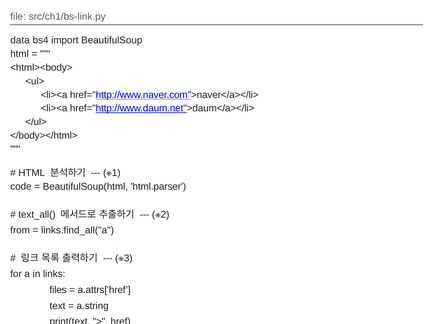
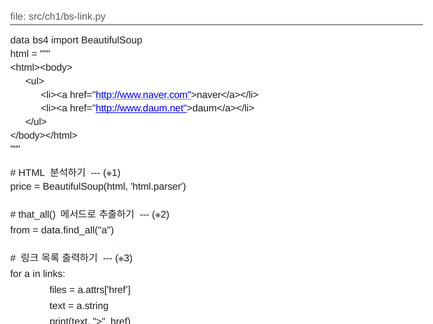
code: code -> price
text_all(: text_all( -> that_all(
links.find_all("a: links.find_all("a -> data.find_all("a
